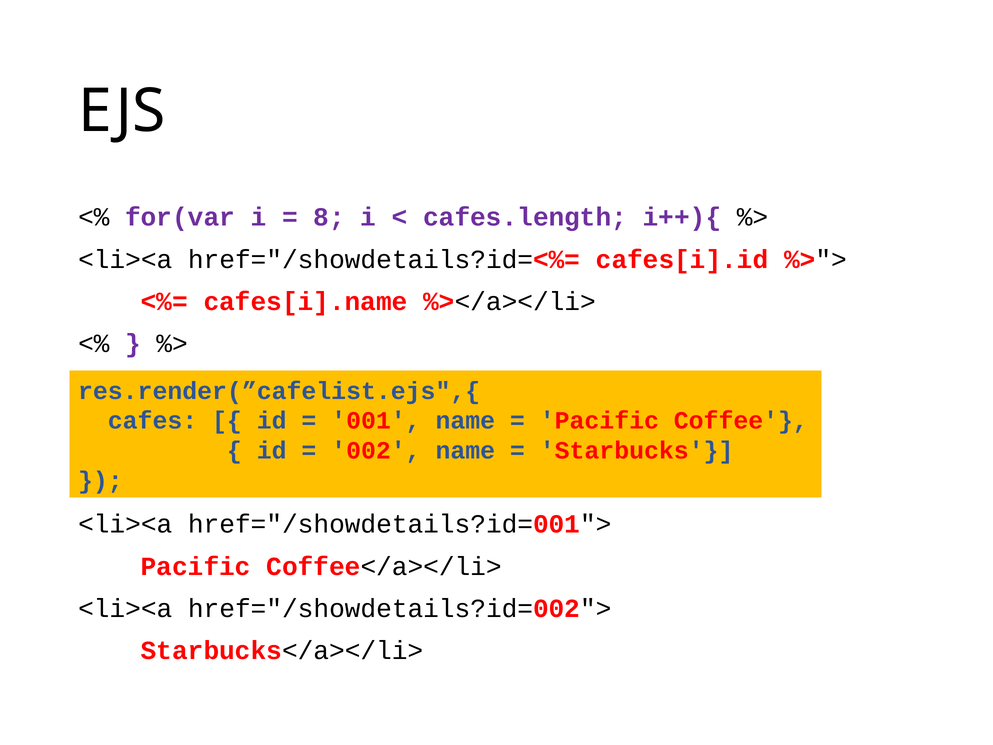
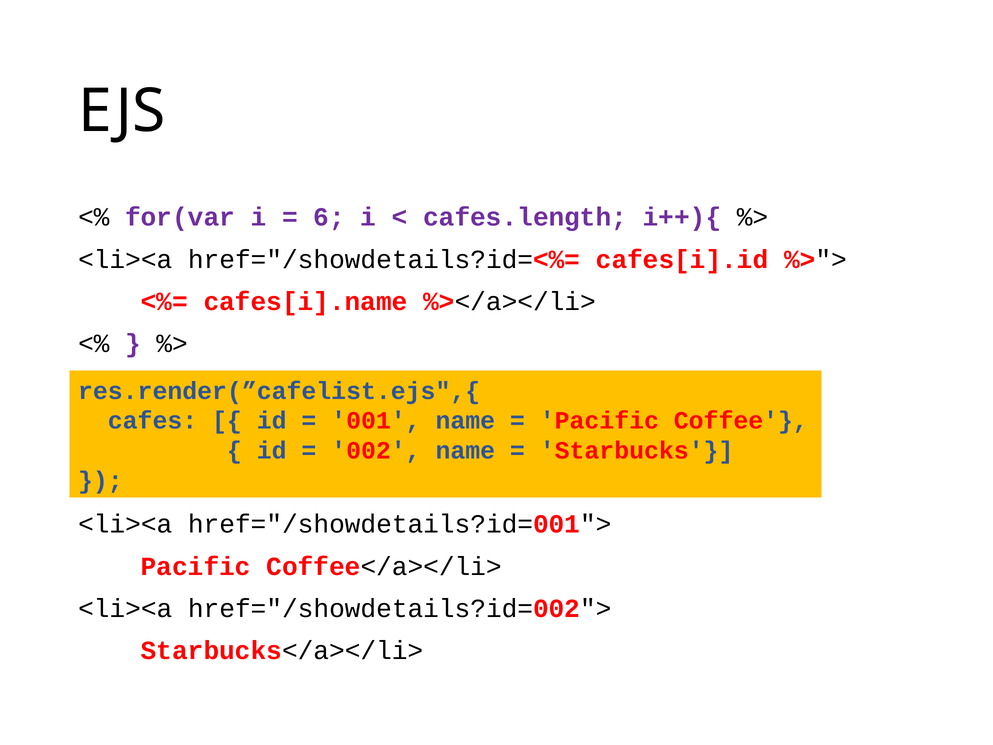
8: 8 -> 6
